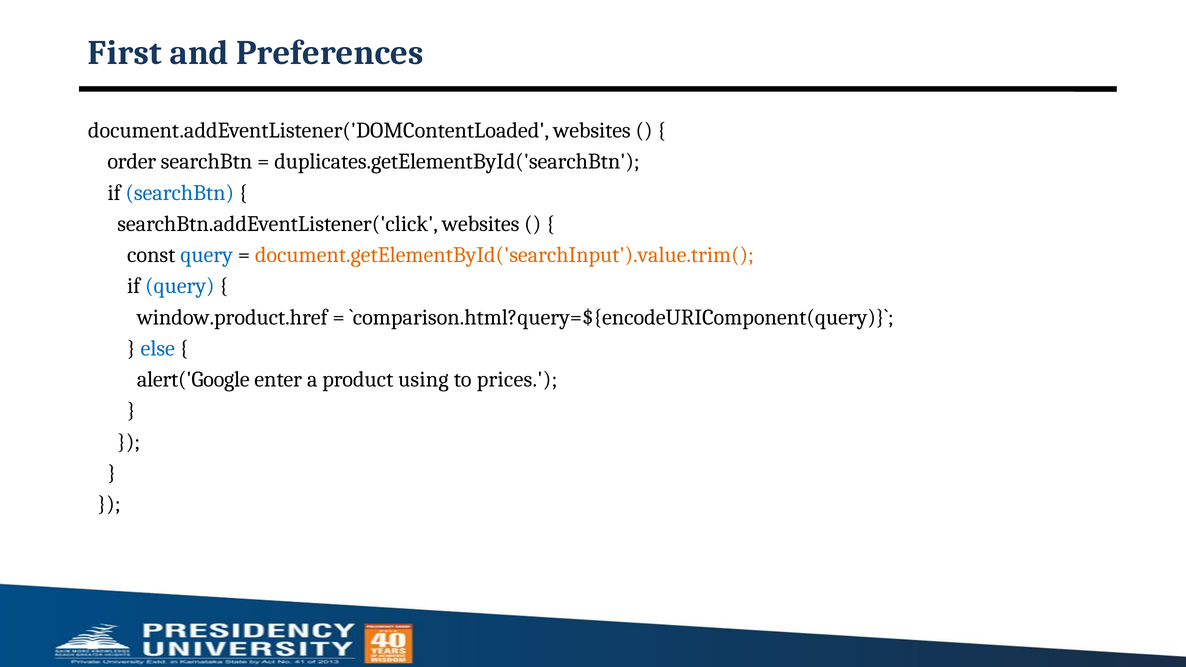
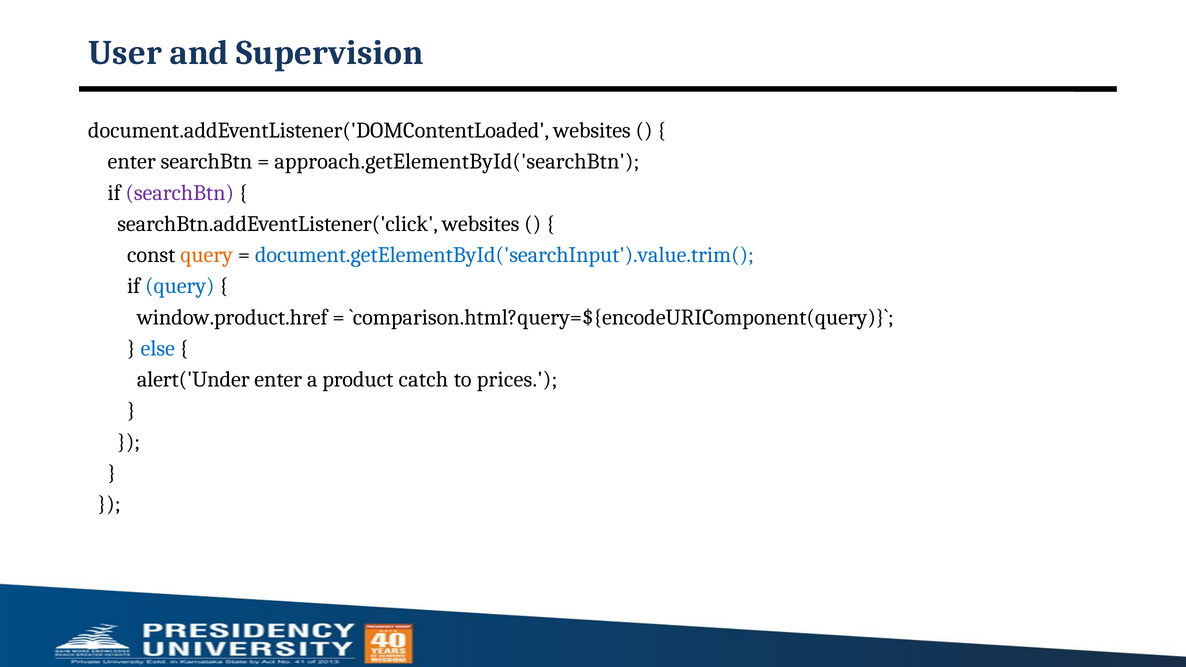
First: First -> User
Preferences: Preferences -> Supervision
order at (132, 162): order -> enter
duplicates.getElementById('searchBtn: duplicates.getElementById('searchBtn -> approach.getElementById('searchBtn
searchBtn at (180, 193) colour: blue -> purple
query at (207, 255) colour: blue -> orange
document.getElementById('searchInput').value.trim( colour: orange -> blue
alert('Google: alert('Google -> alert('Under
using: using -> catch
